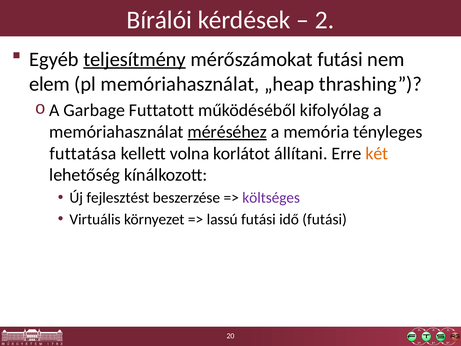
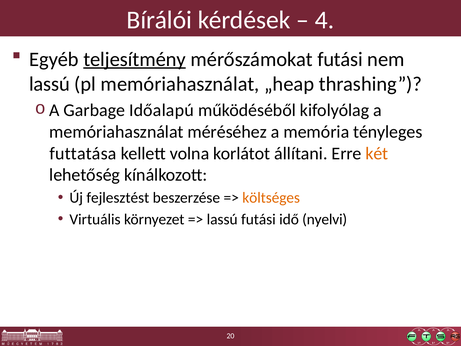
2: 2 -> 4
elem at (49, 84): elem -> lassú
Futtatott: Futtatott -> Időalapú
méréséhez underline: present -> none
költséges colour: purple -> orange
idő futási: futási -> nyelvi
